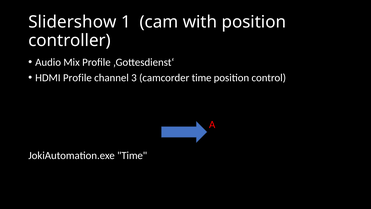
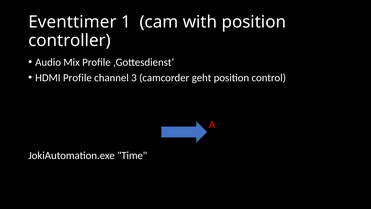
Slidershow: Slidershow -> Eventtimer
camcorder time: time -> geht
